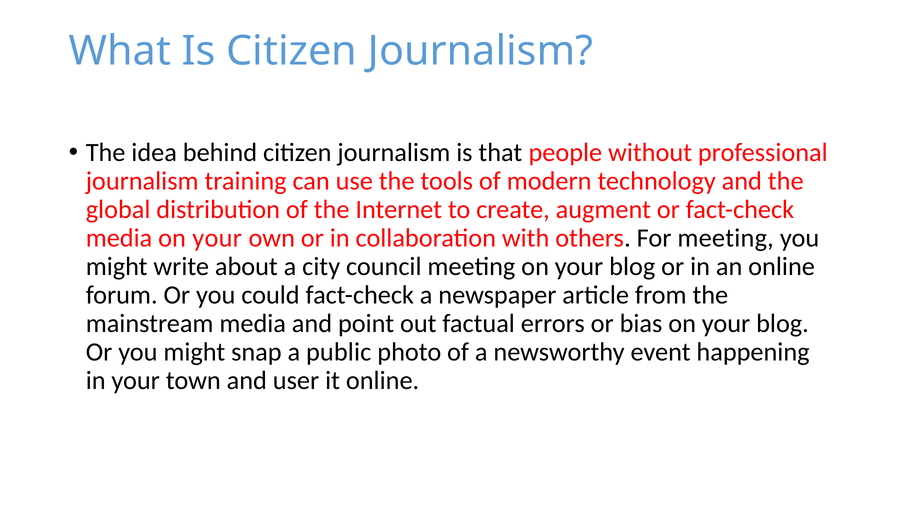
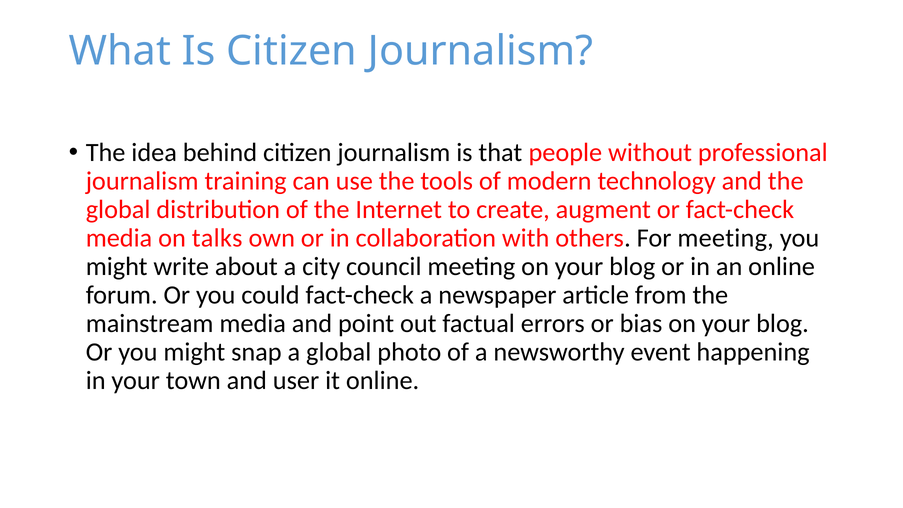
media on your: your -> talks
a public: public -> global
